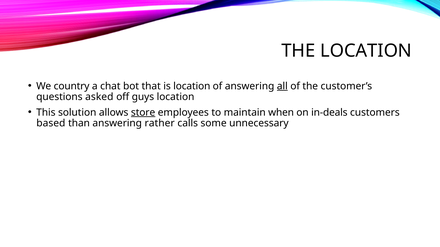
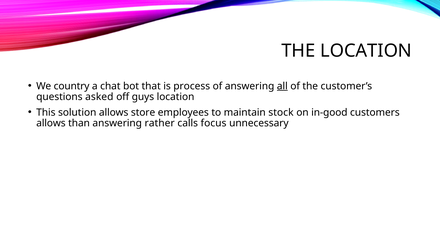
is location: location -> process
store underline: present -> none
when: when -> stock
in-deals: in-deals -> in-good
based at (51, 123): based -> allows
some: some -> focus
